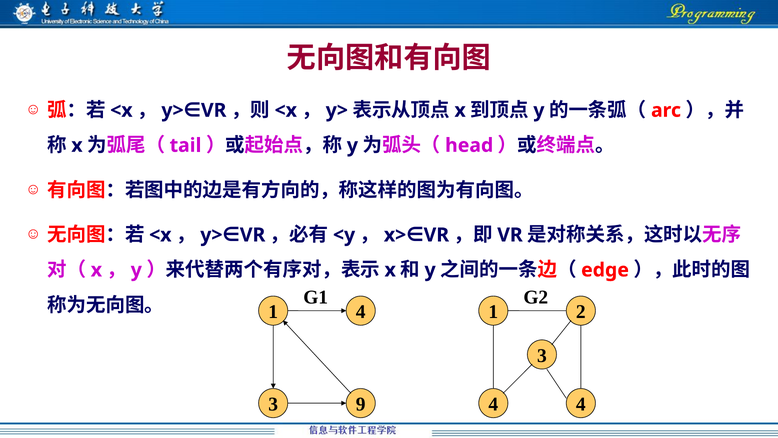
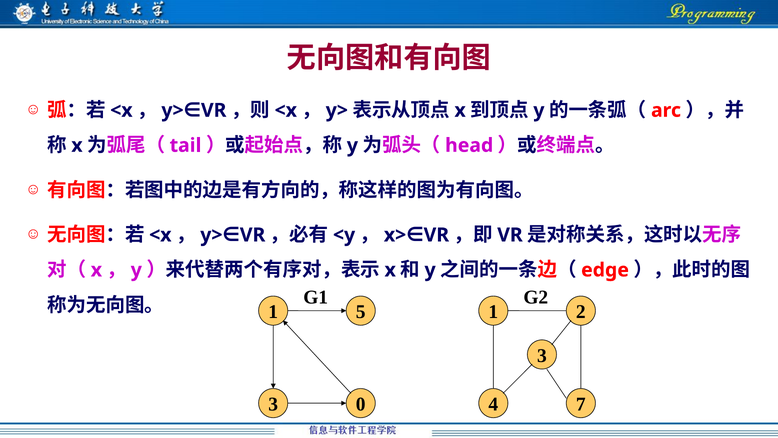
4 at (361, 312): 4 -> 5
9: 9 -> 0
4 4: 4 -> 7
